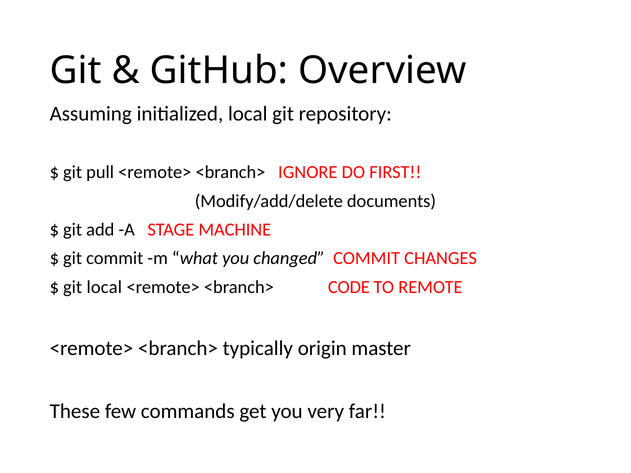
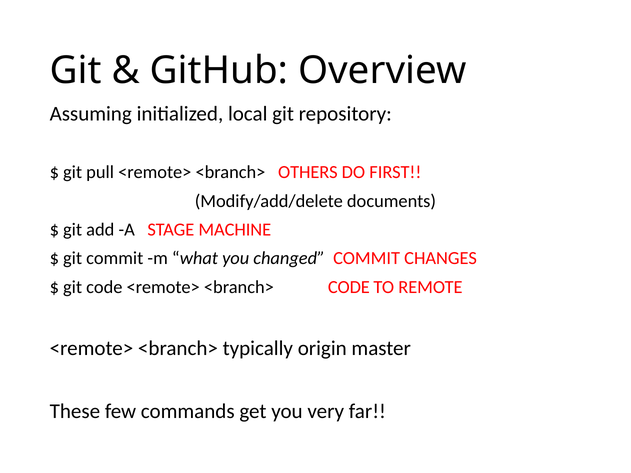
IGNORE: IGNORE -> OTHERS
git local: local -> code
